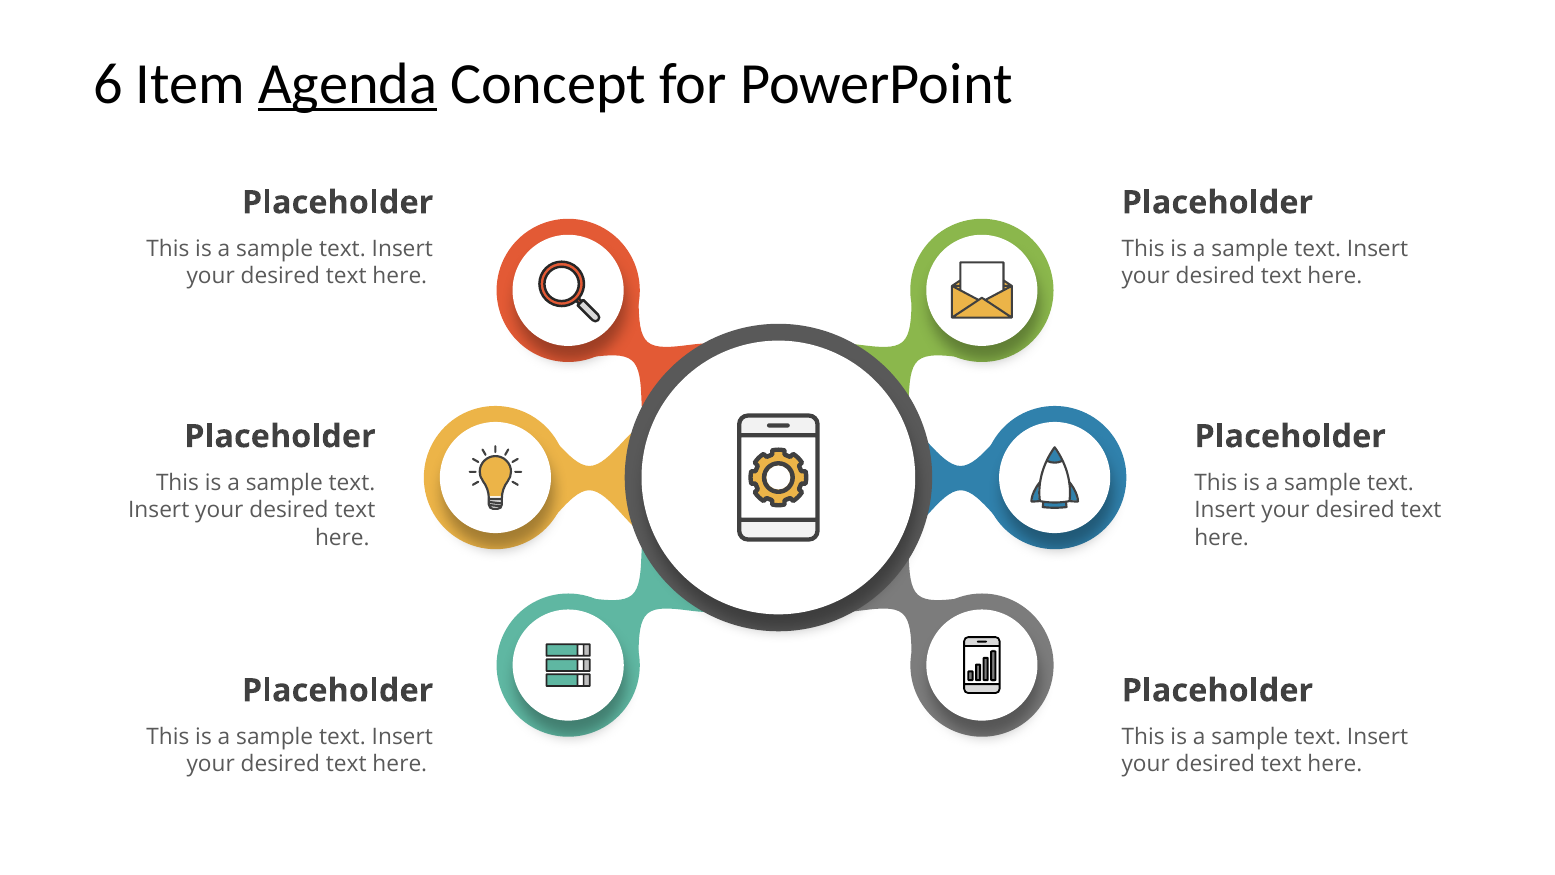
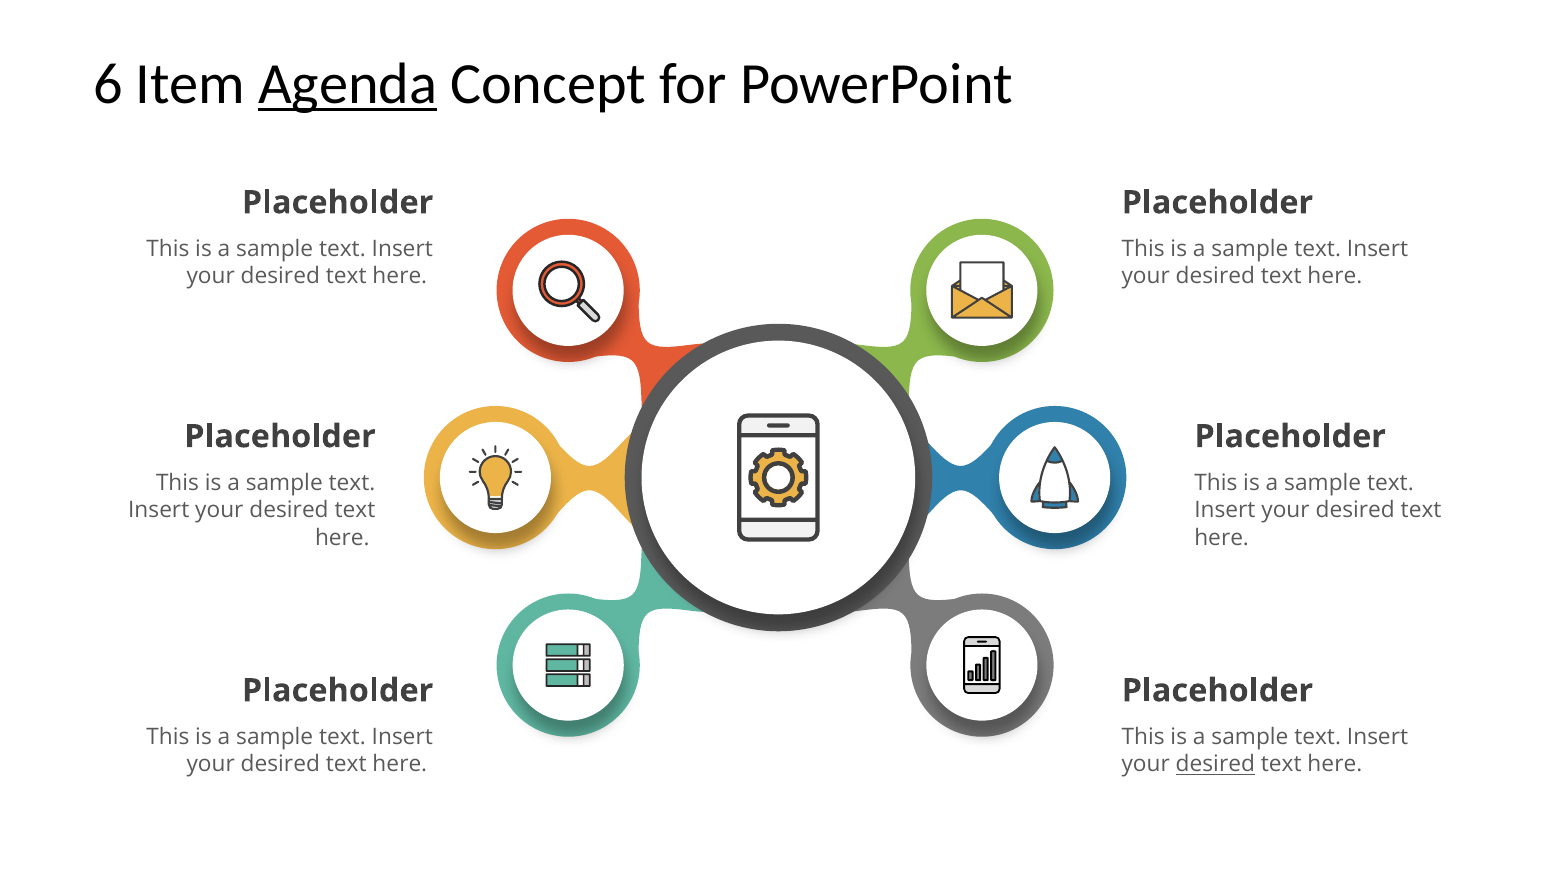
desired at (1215, 764) underline: none -> present
